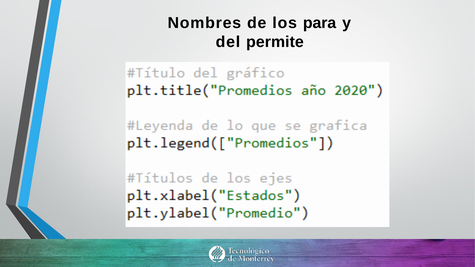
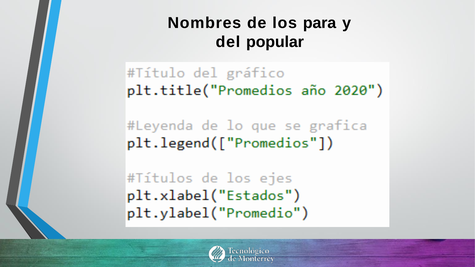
permite: permite -> popular
